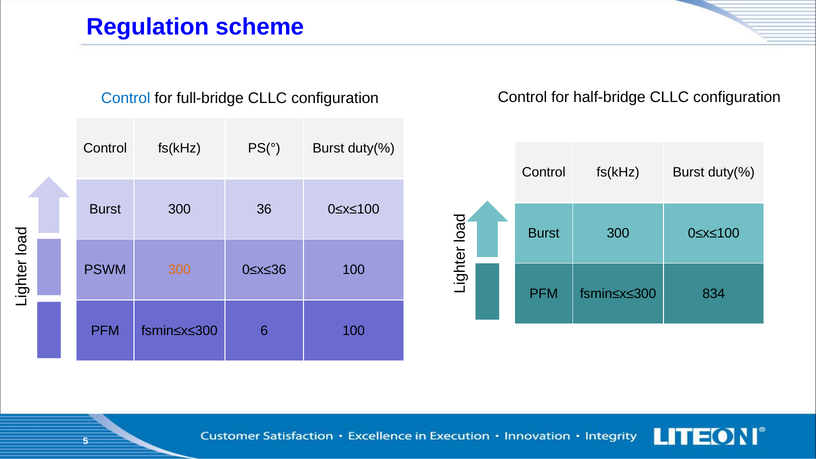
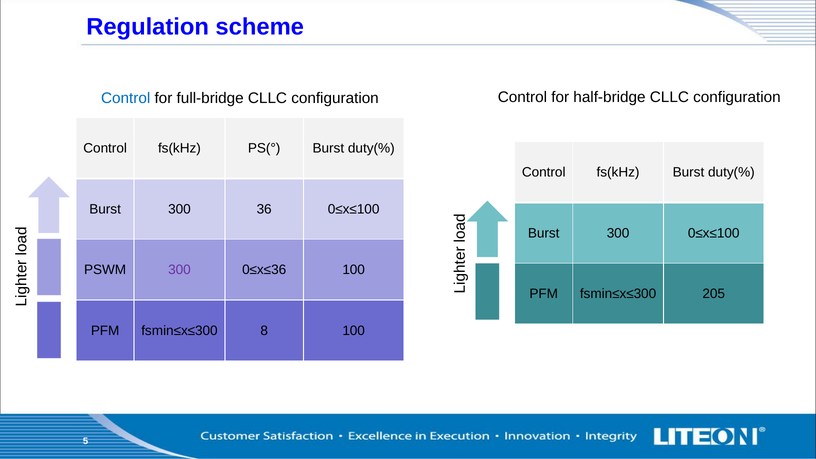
300 at (180, 270) colour: orange -> purple
834: 834 -> 205
6: 6 -> 8
